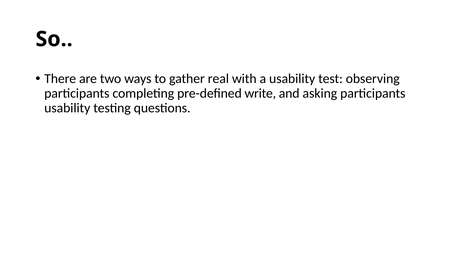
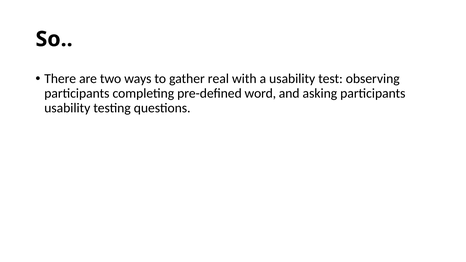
write: write -> word
